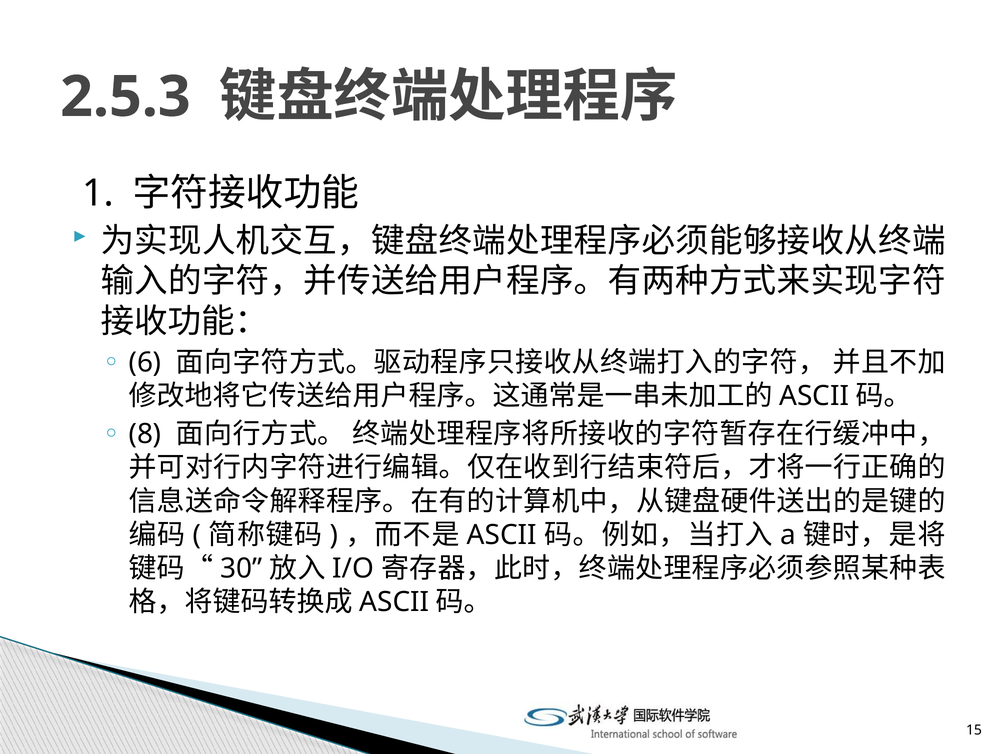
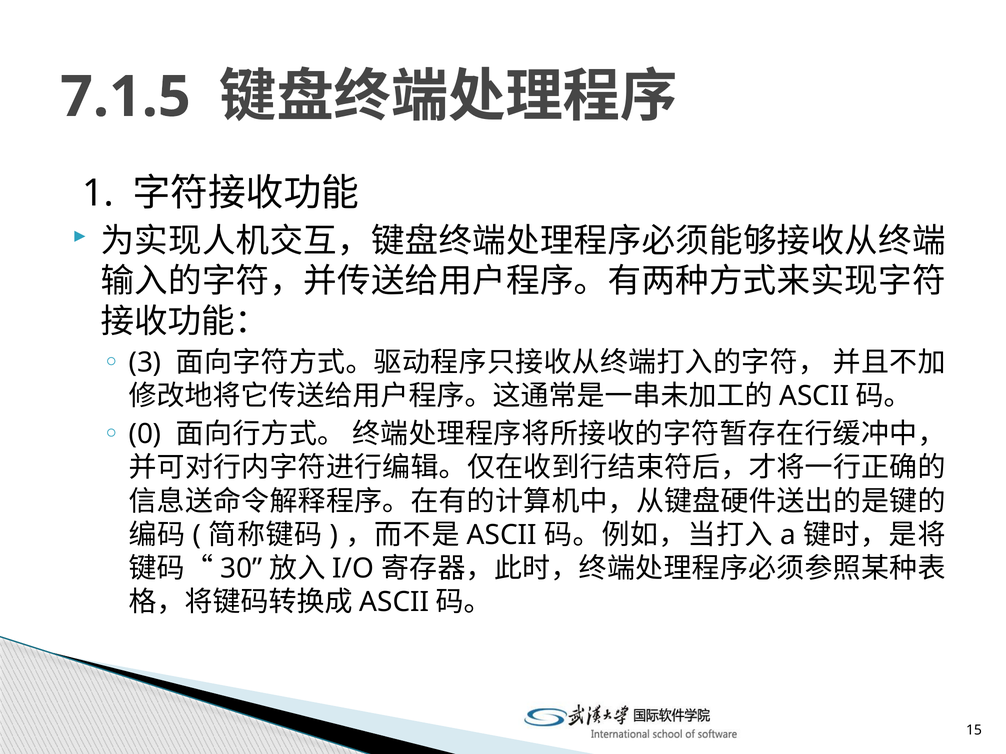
2.5.3: 2.5.3 -> 7.1.5
6: 6 -> 3
8: 8 -> 0
